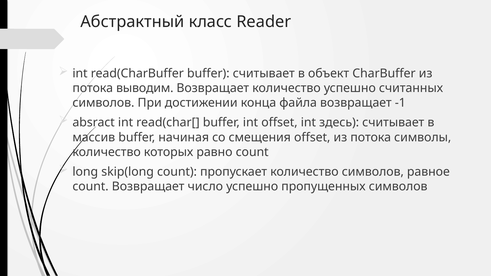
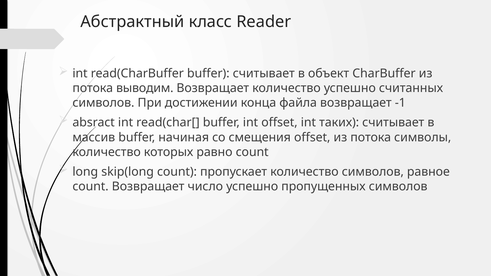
здесь: здесь -> таких
